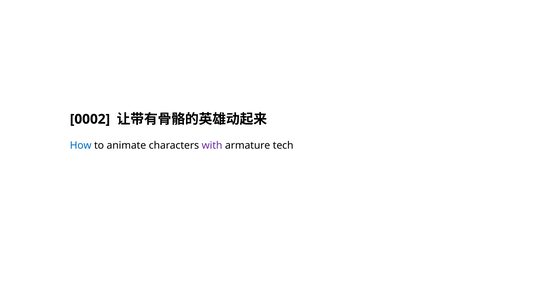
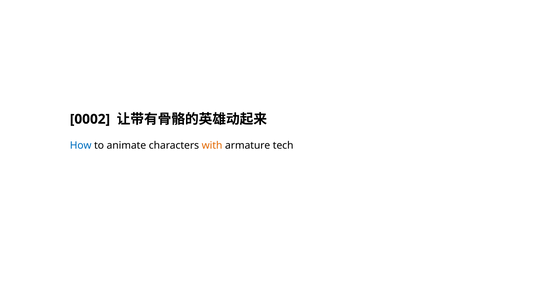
with colour: purple -> orange
